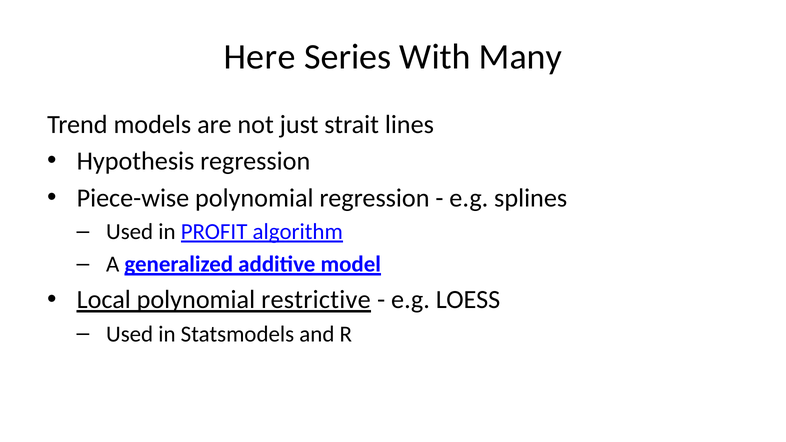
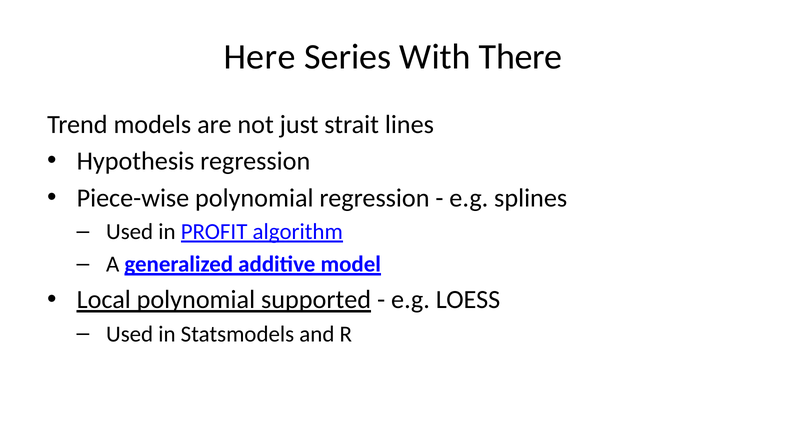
Many: Many -> There
restrictive: restrictive -> supported
